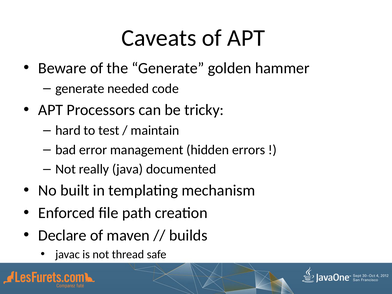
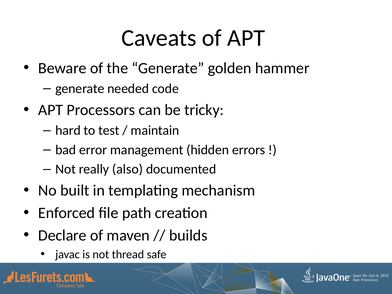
java: java -> also
